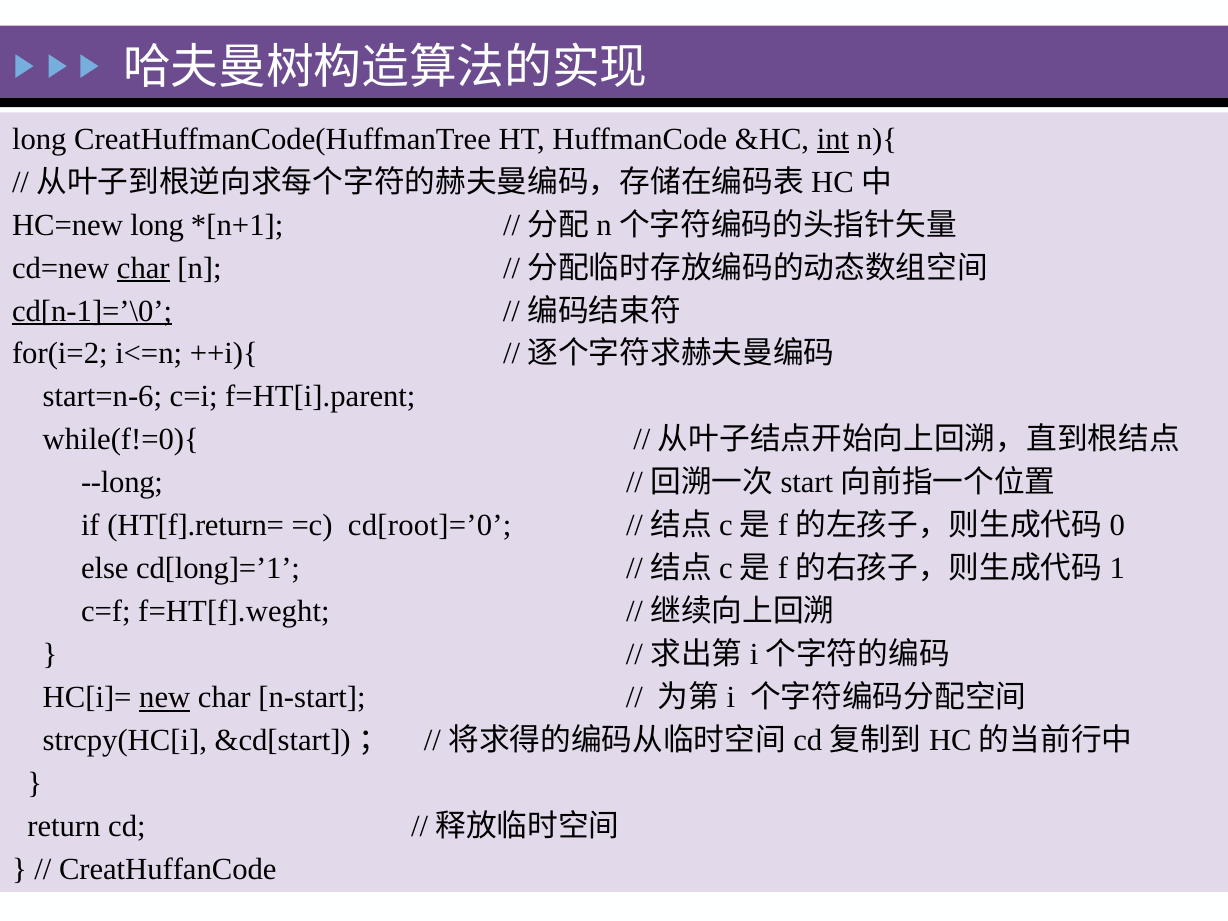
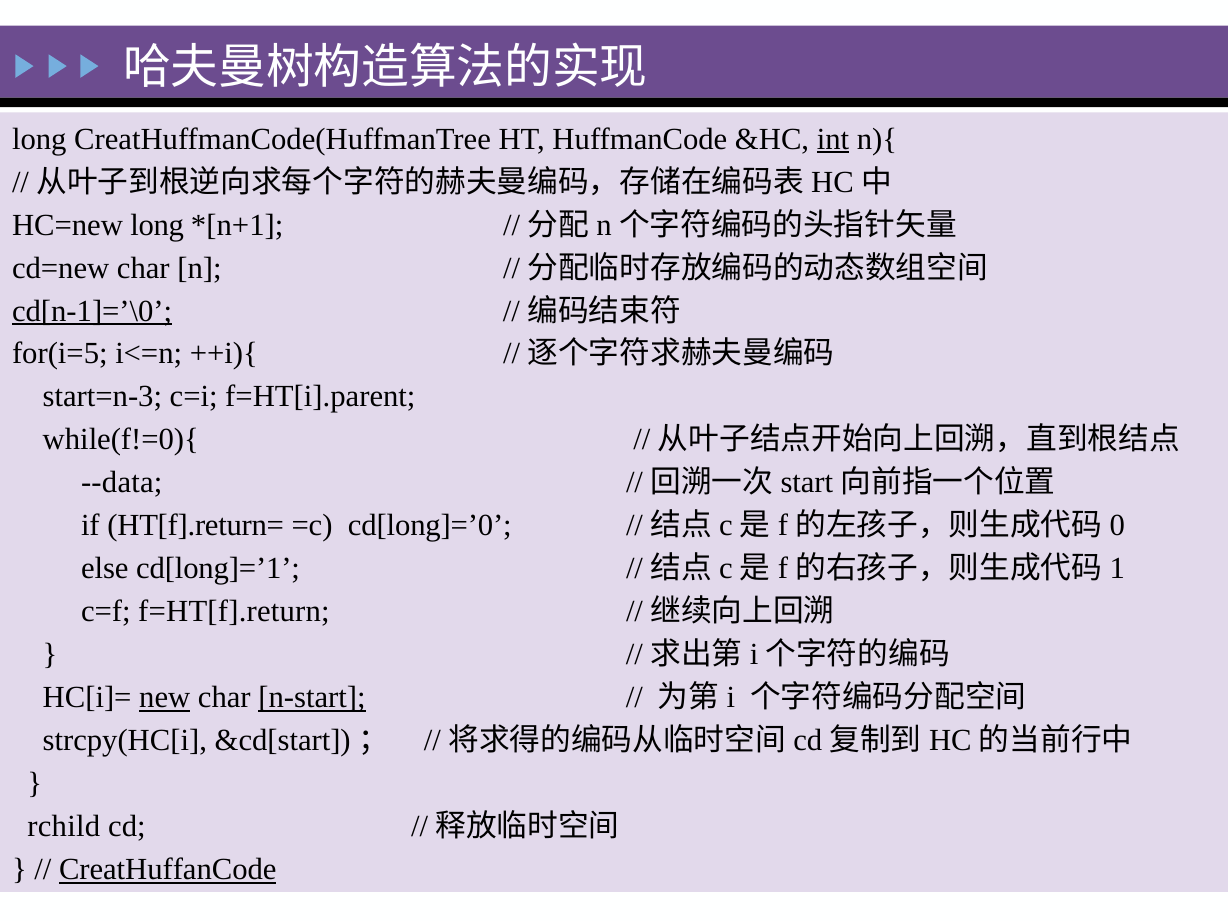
char at (143, 268) underline: present -> none
for(i=2: for(i=2 -> for(i=5
start=n-6: start=n-6 -> start=n-3
--long: --long -> --data
cd[root]=’0: cd[root]=’0 -> cd[long]=’0
f=HT[f].weght: f=HT[f].weght -> f=HT[f].return
n-start underline: none -> present
return: return -> rchild
CreatHuffanCode underline: none -> present
